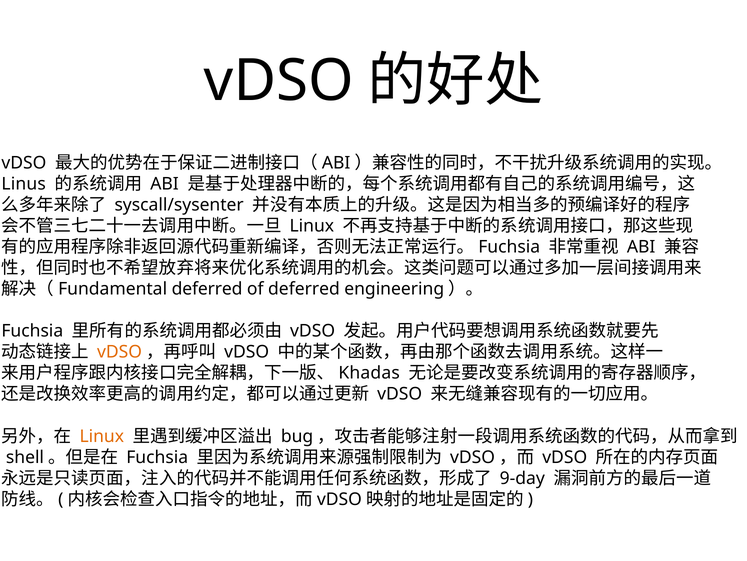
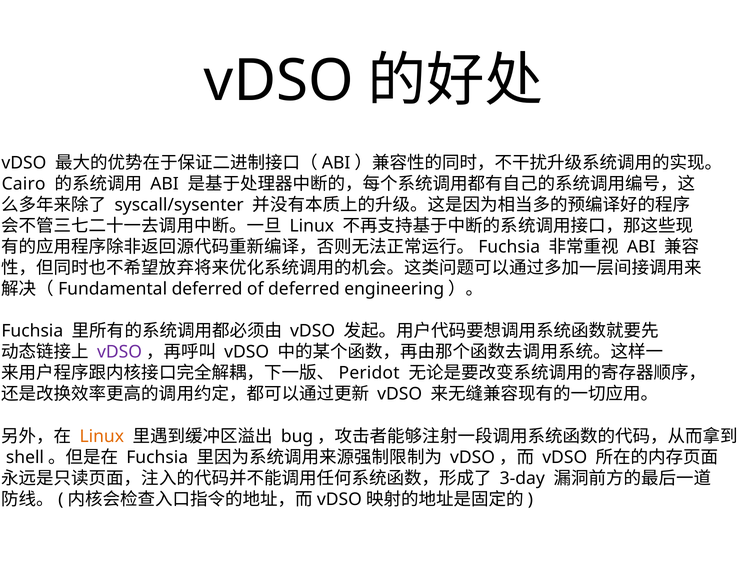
Linus: Linus -> Cairo
vDSO at (120, 352) colour: orange -> purple
Khadas: Khadas -> Peridot
9-day: 9-day -> 3-day
